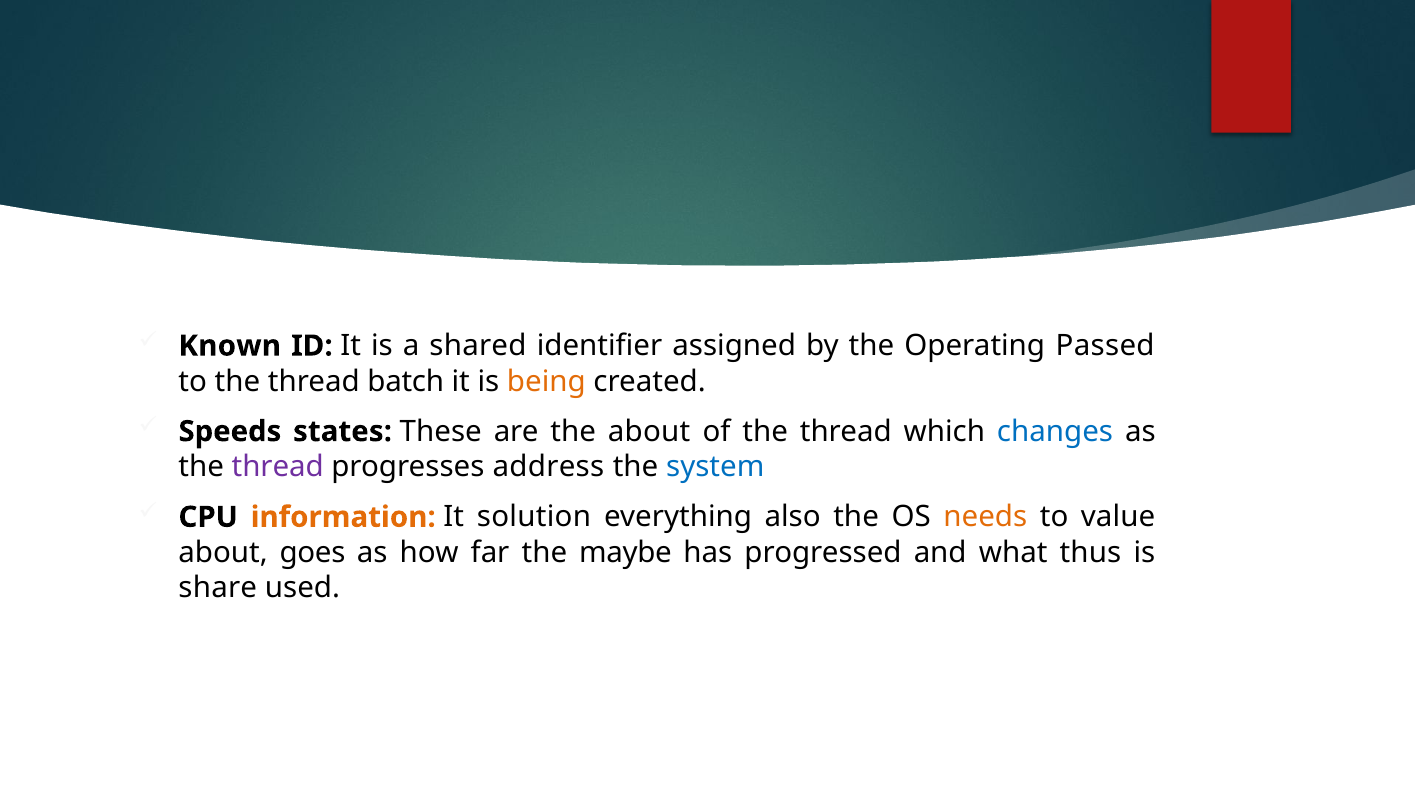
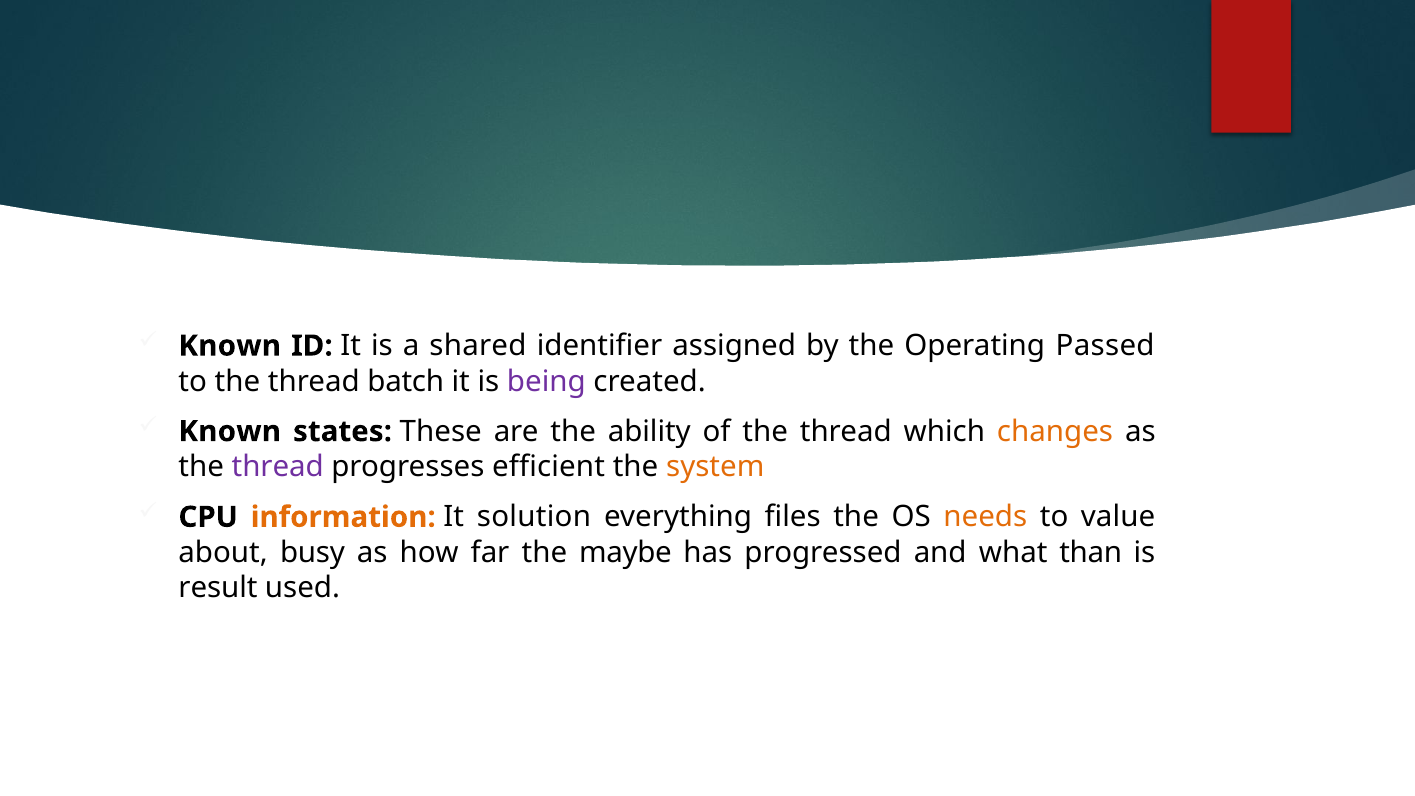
being colour: orange -> purple
Speeds at (230, 431): Speeds -> Known
the about: about -> ability
changes colour: blue -> orange
address: address -> efficient
system colour: blue -> orange
also: also -> files
goes: goes -> busy
thus: thus -> than
share: share -> result
